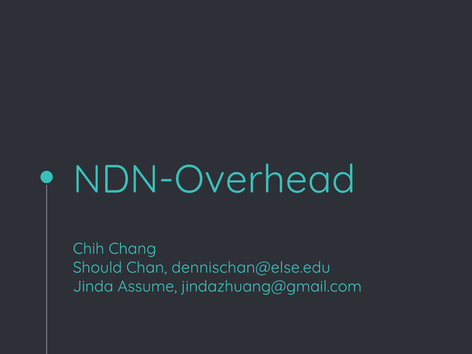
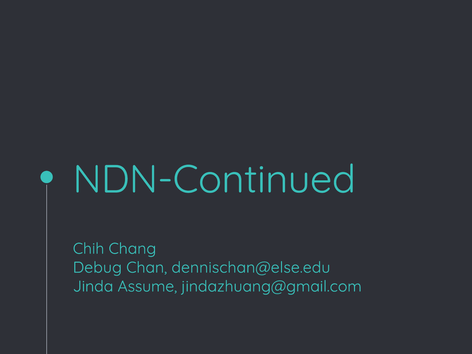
NDN-Overhead: NDN-Overhead -> NDN-Continued
Should: Should -> Debug
